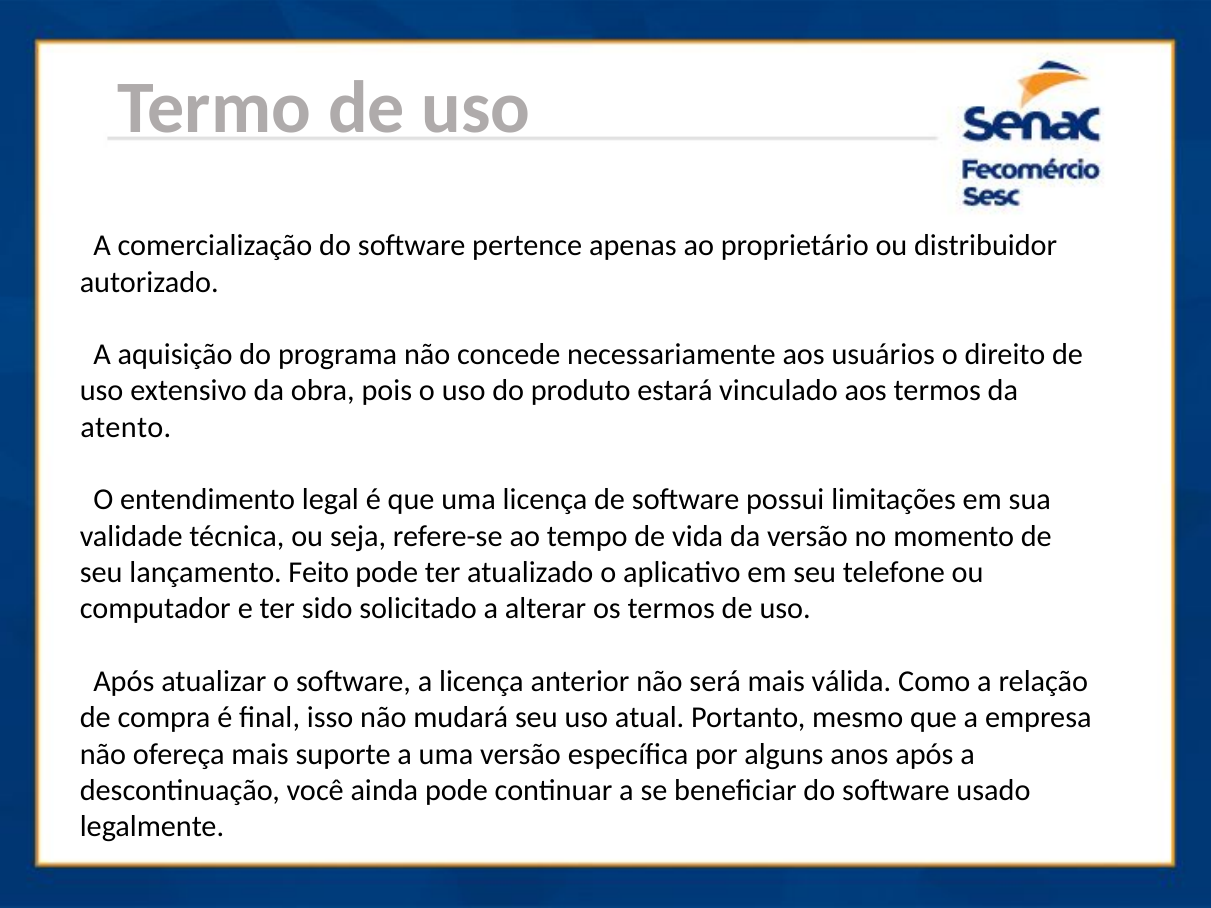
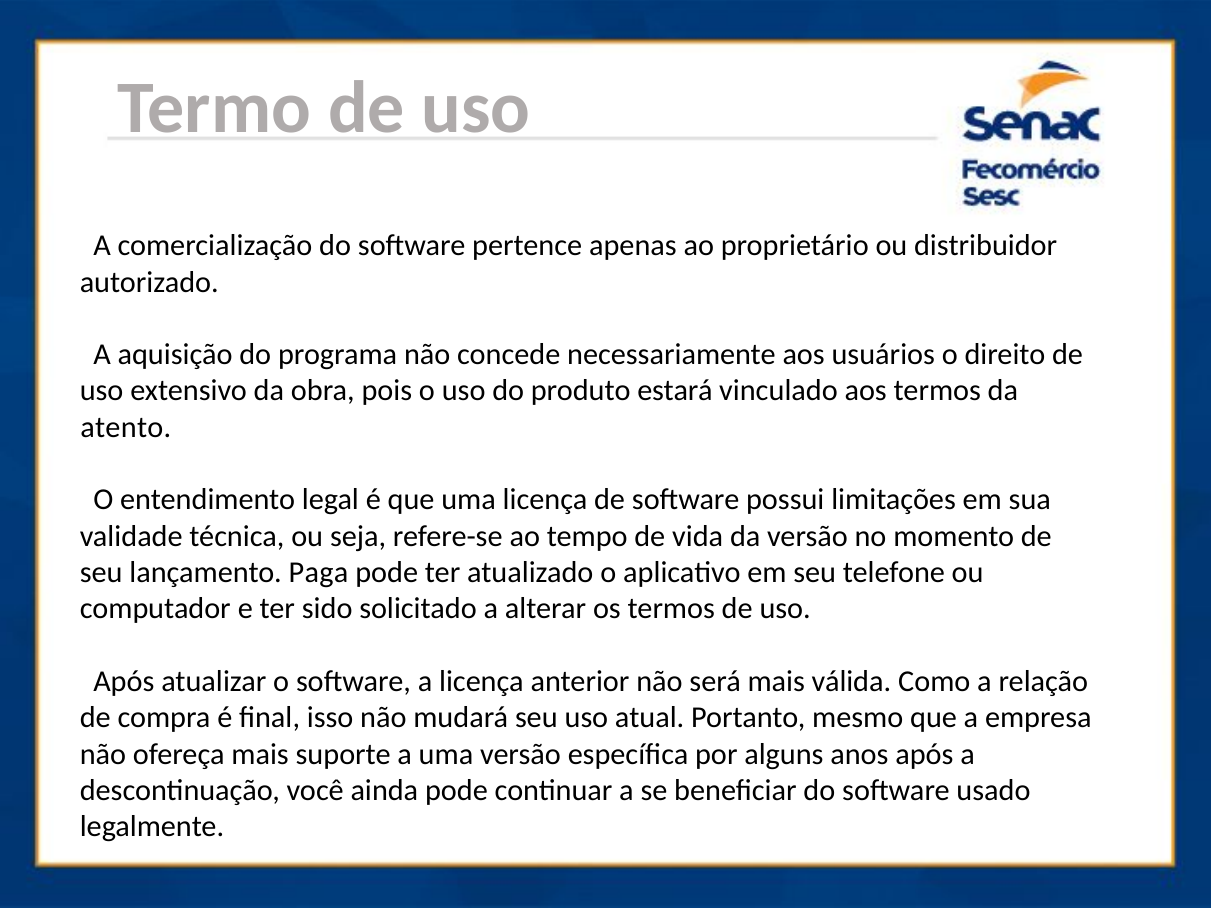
Feito: Feito -> Paga
